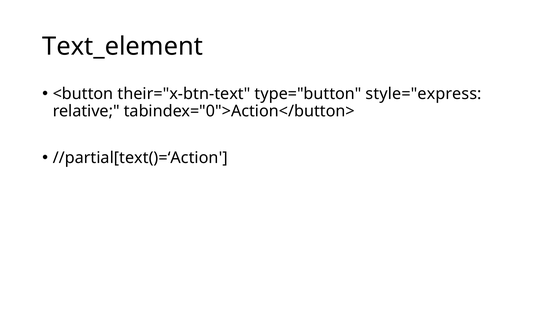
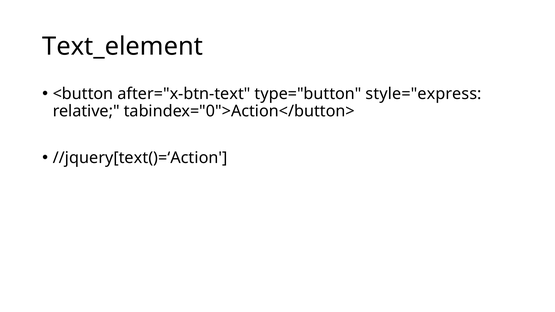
their="x-btn-text: their="x-btn-text -> after="x-btn-text
//partial[text()=‘Action: //partial[text()=‘Action -> //jquery[text()=‘Action
